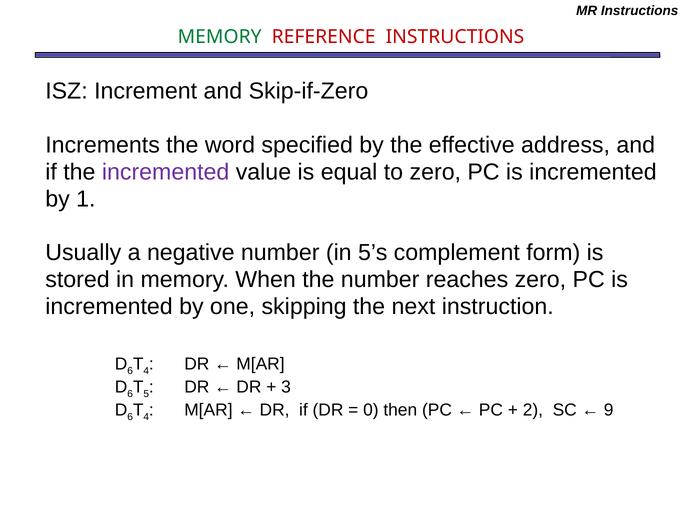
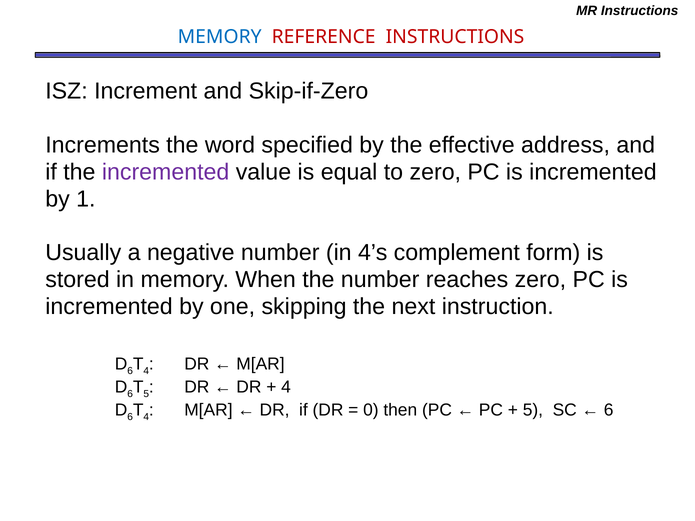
MEMORY at (220, 37) colour: green -> blue
5’s: 5’s -> 4’s
3 at (286, 387): 3 -> 4
2 at (533, 410): 2 -> 5
9 at (609, 410): 9 -> 6
